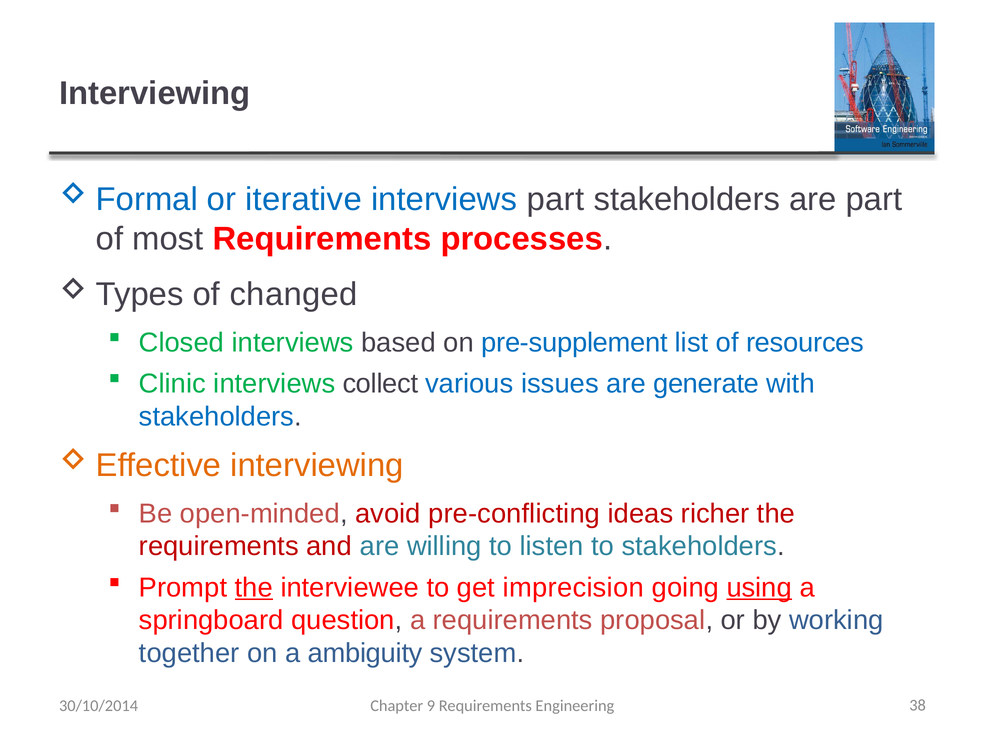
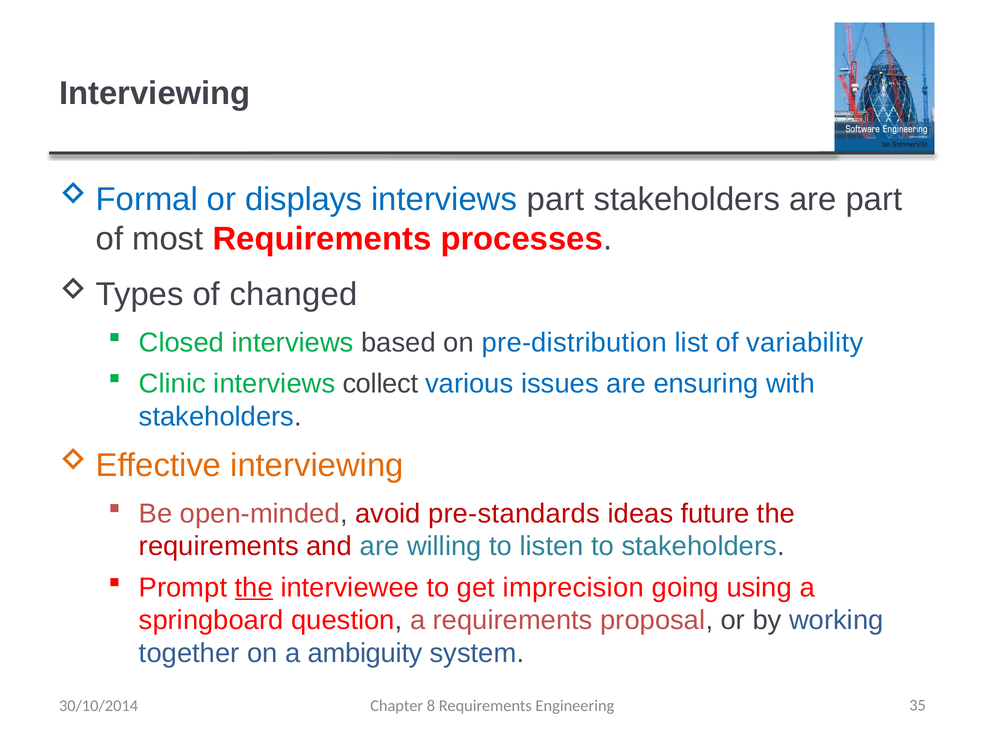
iterative: iterative -> displays
pre-supplement: pre-supplement -> pre-distribution
resources: resources -> variability
generate: generate -> ensuring
pre-conflicting: pre-conflicting -> pre-standards
richer: richer -> future
using underline: present -> none
9: 9 -> 8
38: 38 -> 35
